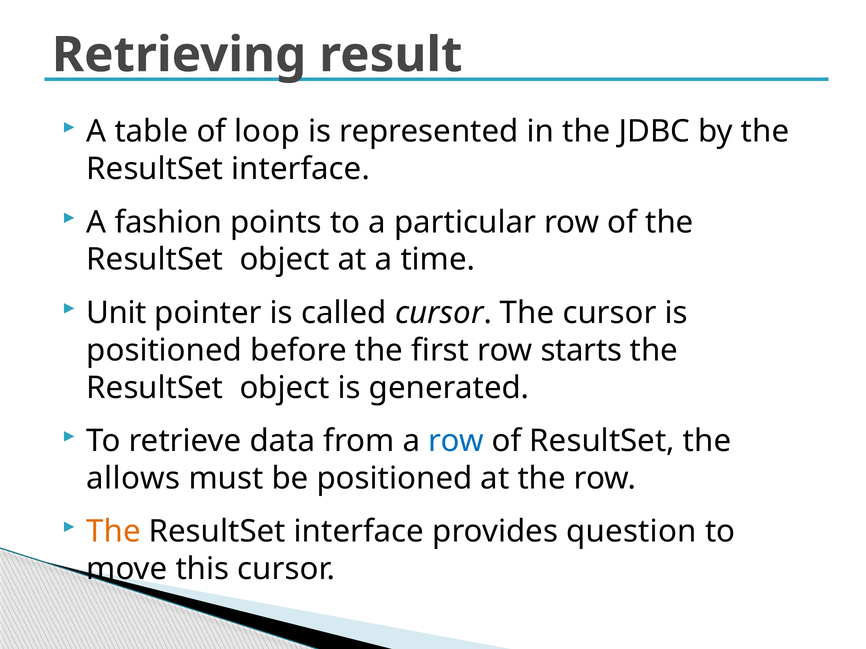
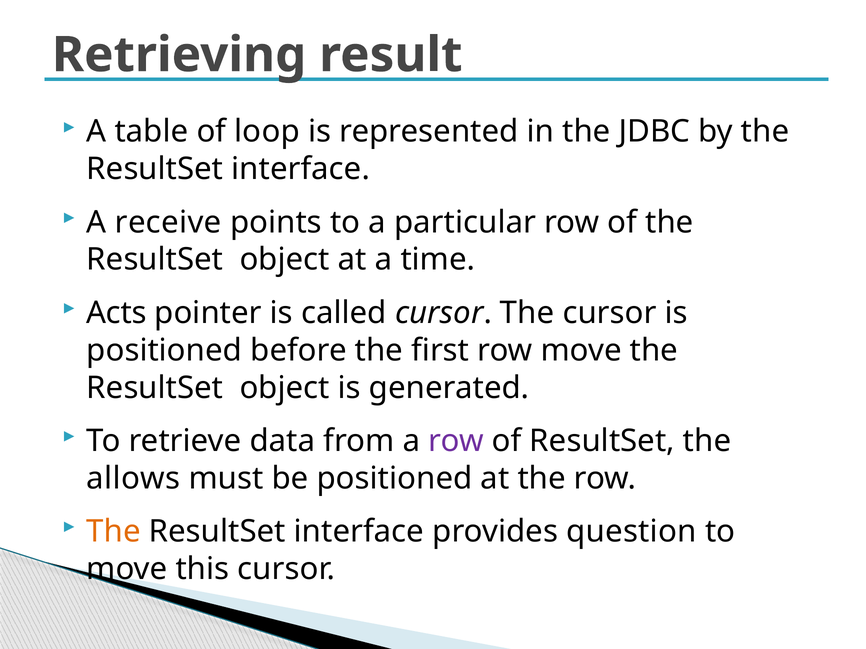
fashion: fashion -> receive
Unit: Unit -> Acts
row starts: starts -> move
row at (456, 441) colour: blue -> purple
